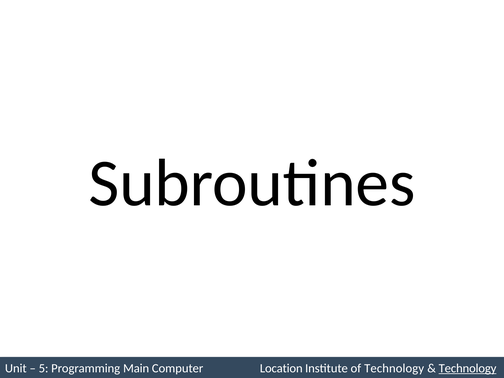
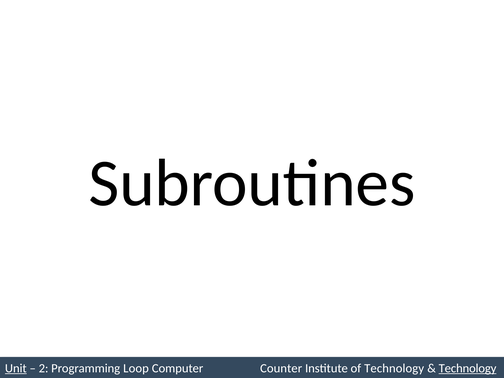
Unit underline: none -> present
5: 5 -> 2
Main: Main -> Loop
Location: Location -> Counter
